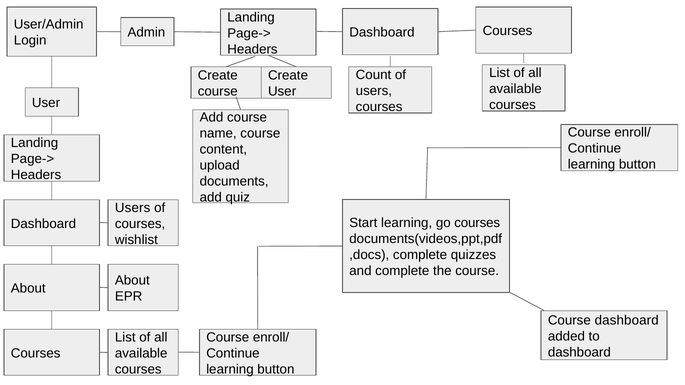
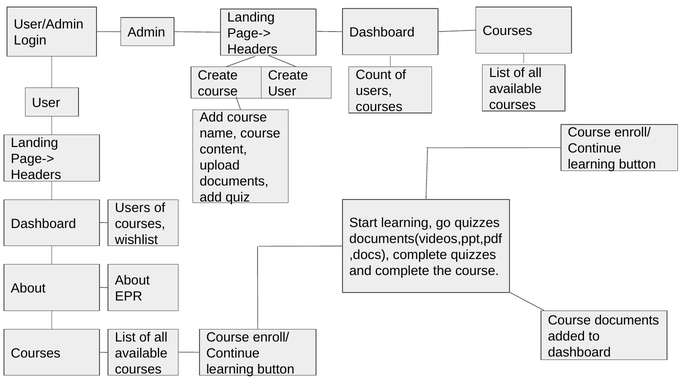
go courses: courses -> quizzes
Course dashboard: dashboard -> documents
